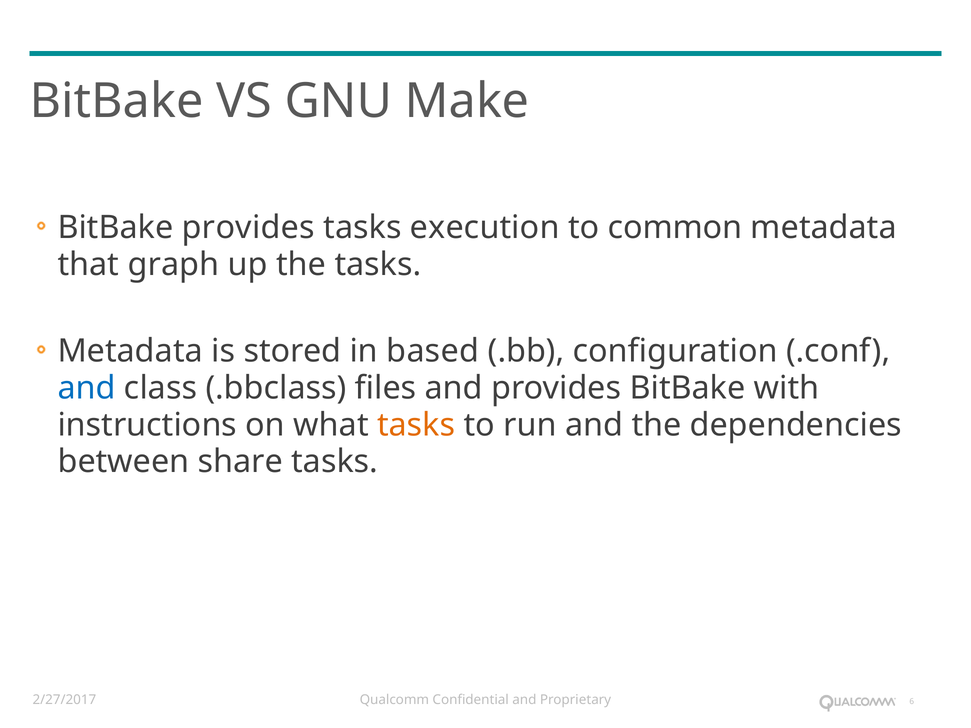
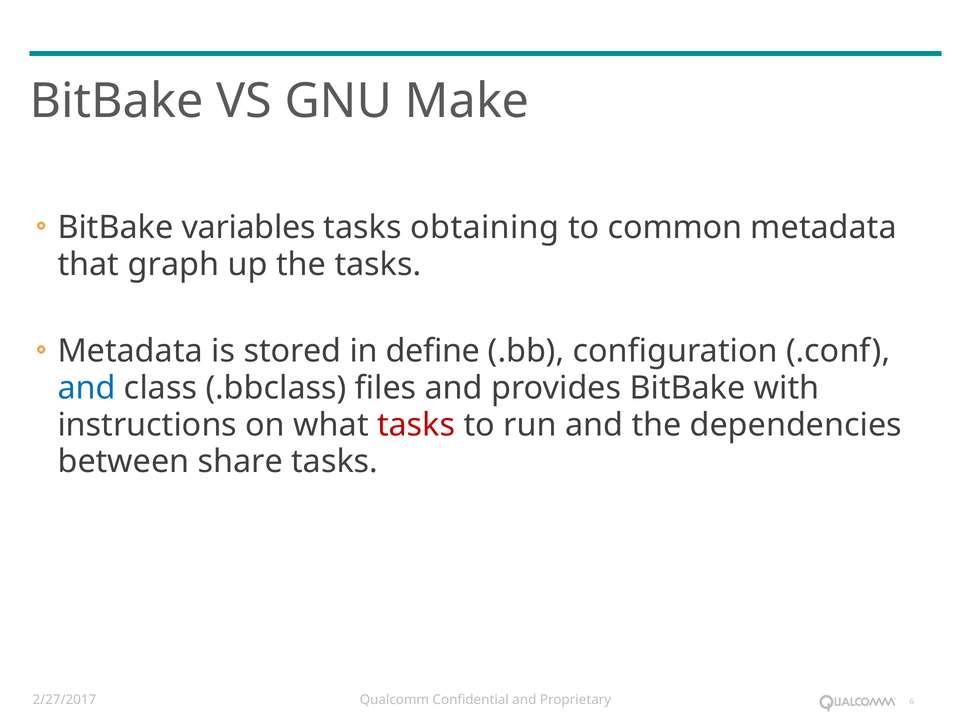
BitBake provides: provides -> variables
execution: execution -> obtaining
based: based -> define
tasks at (416, 425) colour: orange -> red
